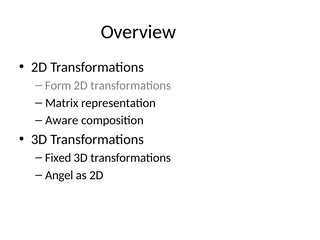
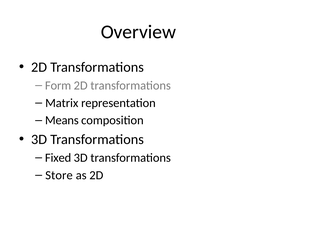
Aware: Aware -> Means
Angel: Angel -> Store
